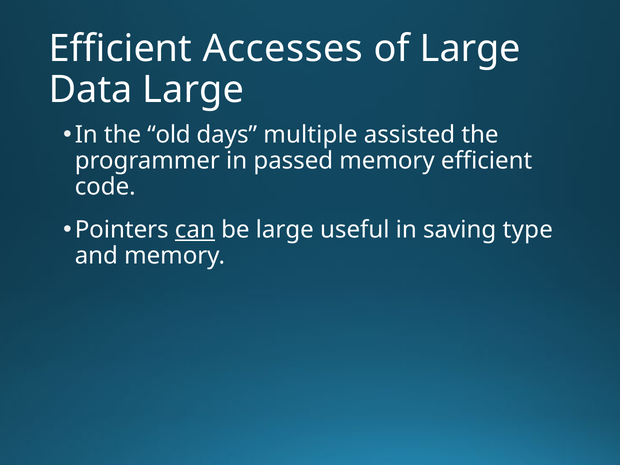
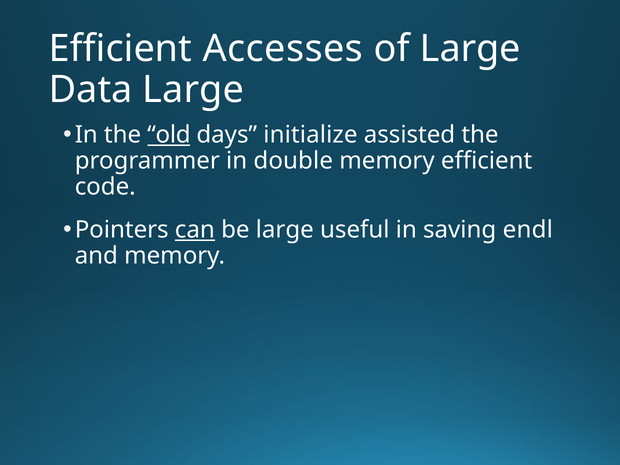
old underline: none -> present
multiple: multiple -> initialize
passed: passed -> double
type: type -> endl
